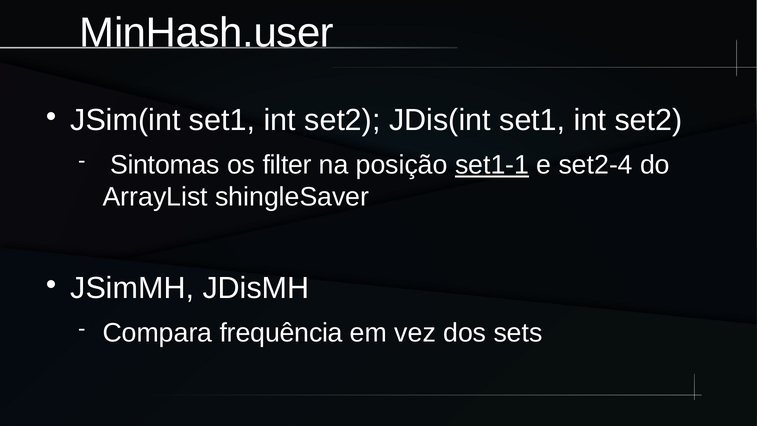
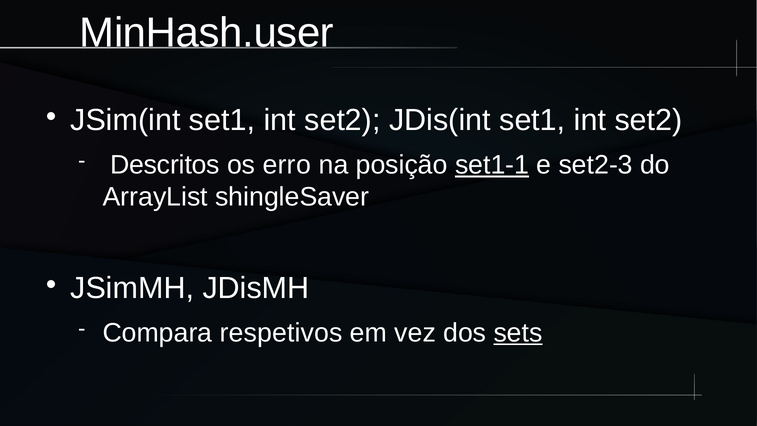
Sintomas: Sintomas -> Descritos
filter: filter -> erro
set2-4: set2-4 -> set2-3
frequência: frequência -> respetivos
sets underline: none -> present
